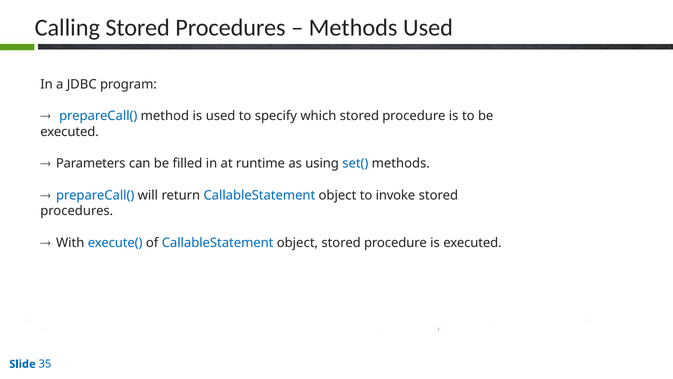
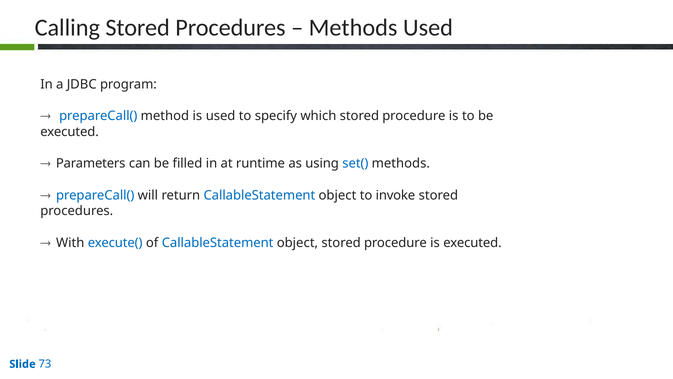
35: 35 -> 73
